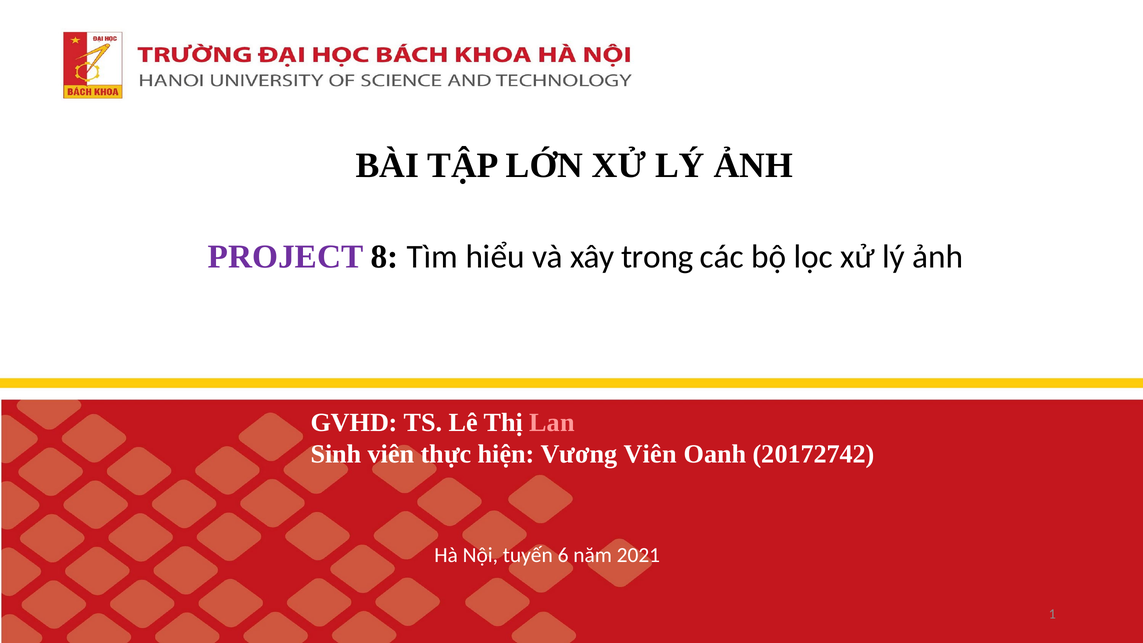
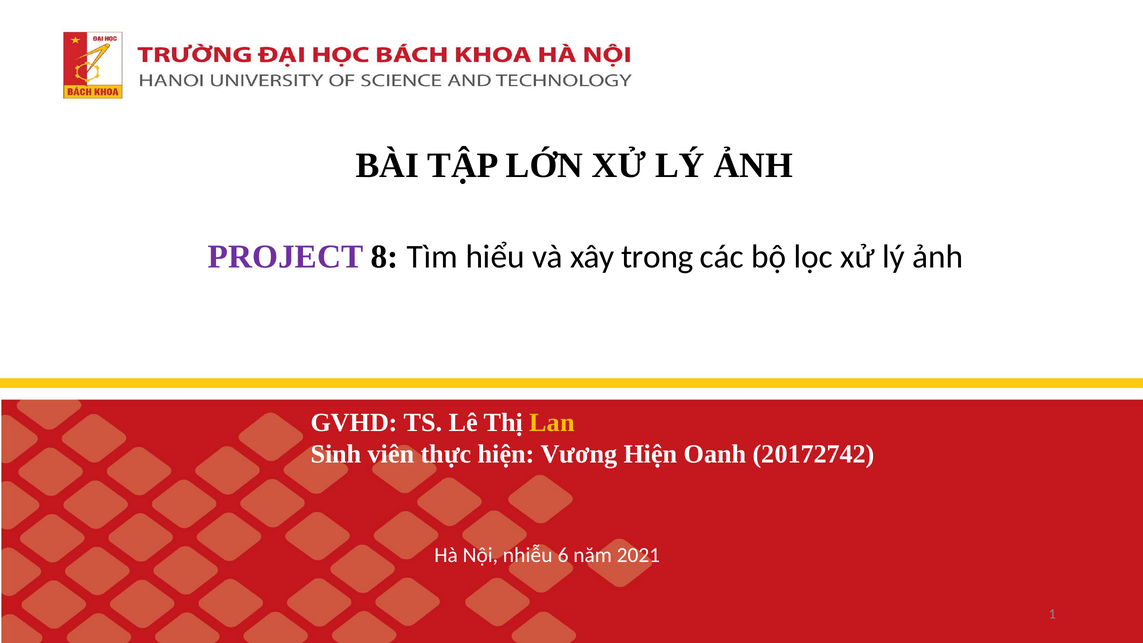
Lan colour: pink -> yellow
Vương Viên: Viên -> Hiện
tuyến: tuyến -> nhiễu
